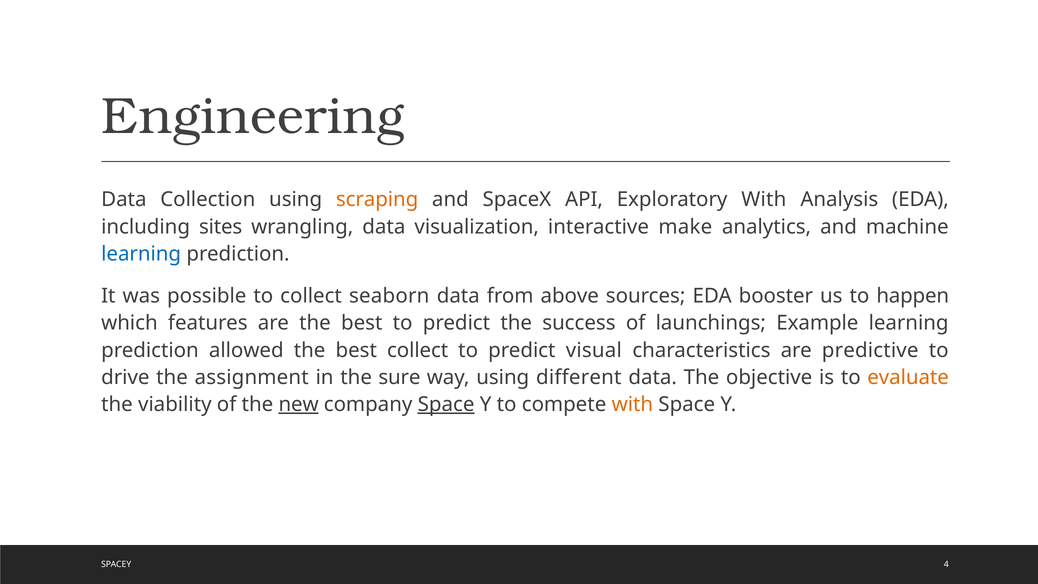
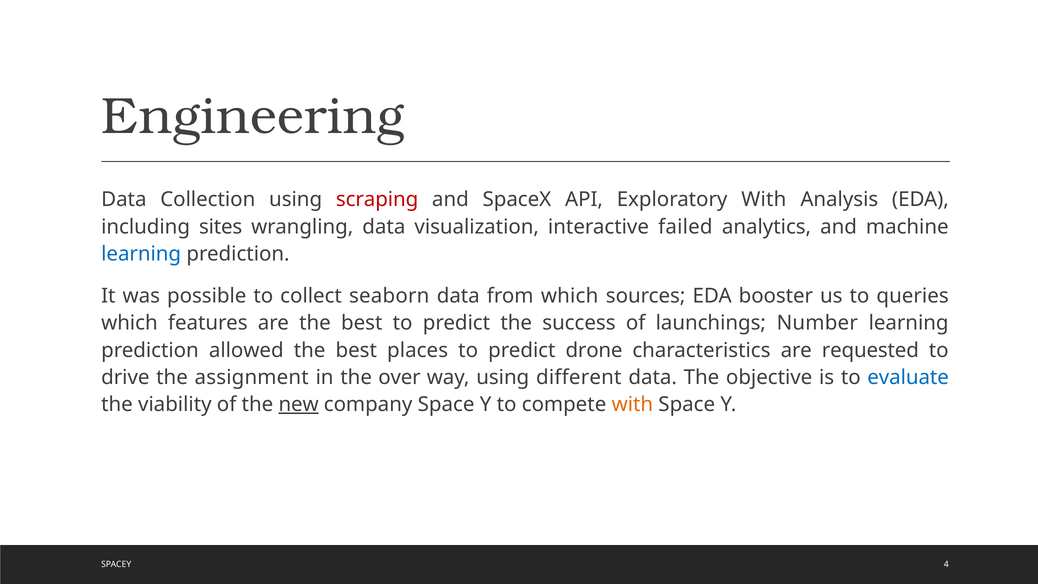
scraping colour: orange -> red
make: make -> failed
from above: above -> which
happen: happen -> queries
Example: Example -> Number
best collect: collect -> places
visual: visual -> drone
predictive: predictive -> requested
sure: sure -> over
evaluate colour: orange -> blue
Space at (446, 404) underline: present -> none
